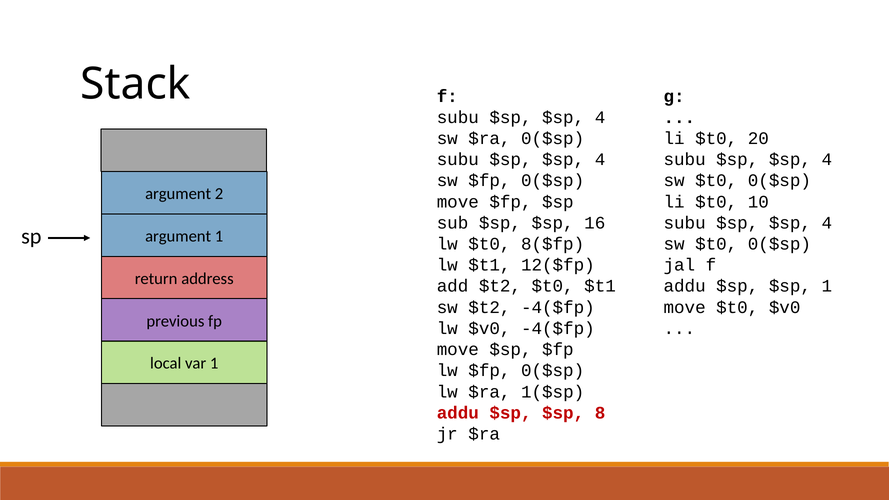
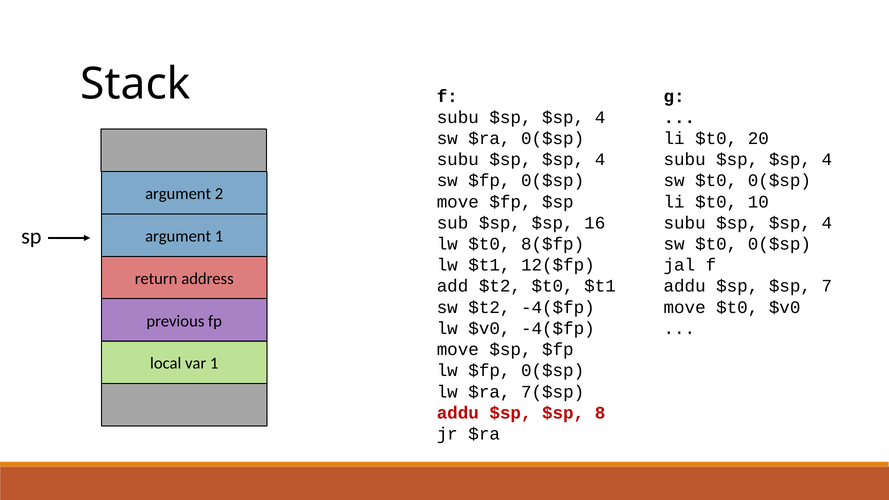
$sp 1: 1 -> 7
1($sp: 1($sp -> 7($sp
